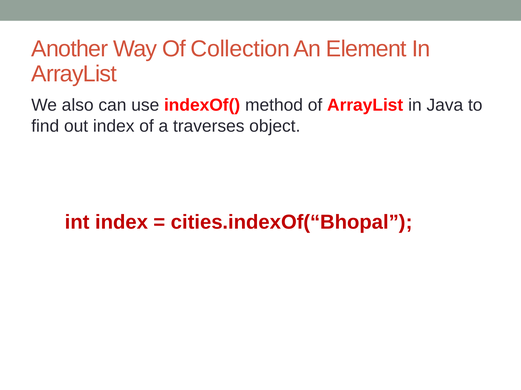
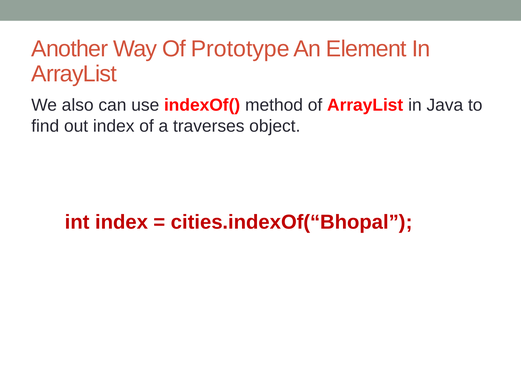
Collection: Collection -> Prototype
